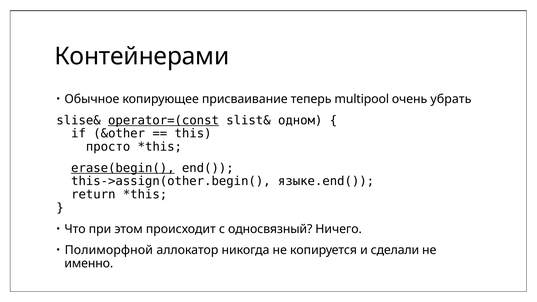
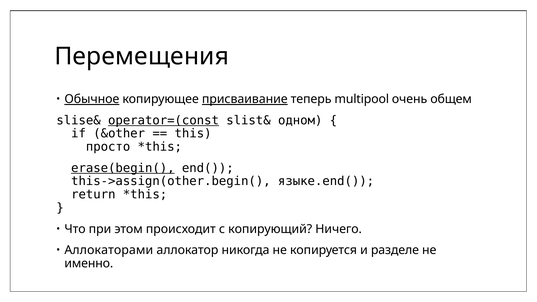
Контейнерами: Контейнерами -> Перемещения
Обычное underline: none -> present
присваивание underline: none -> present
убрать: убрать -> общем
односвязный: односвязный -> копирующий
Полиморфной: Полиморфной -> Аллокаторами
сделали: сделали -> разделе
